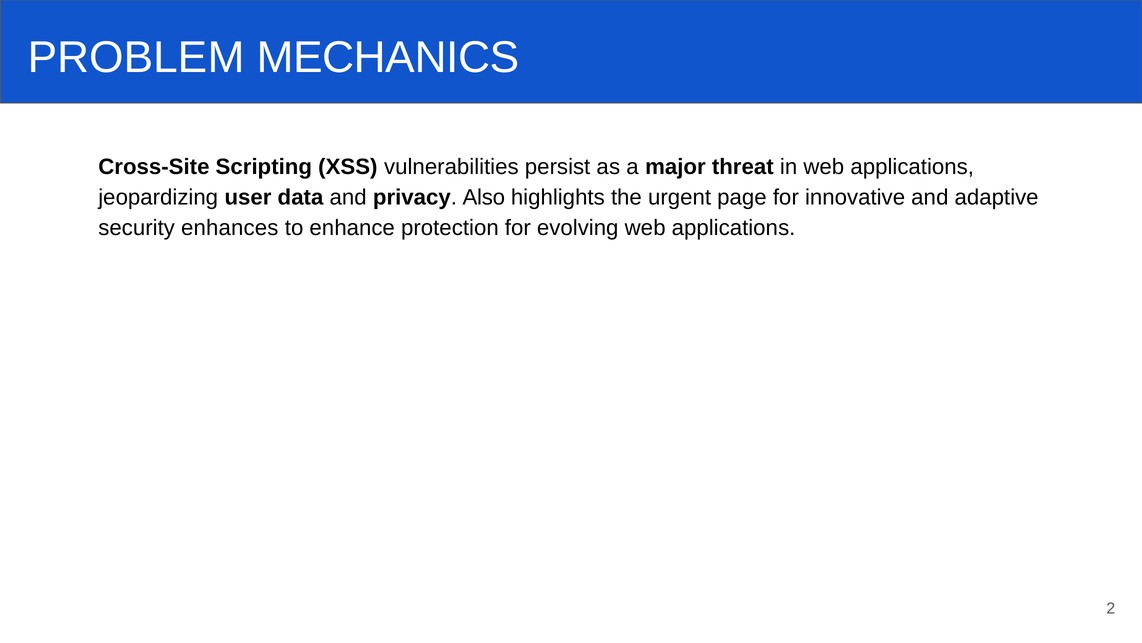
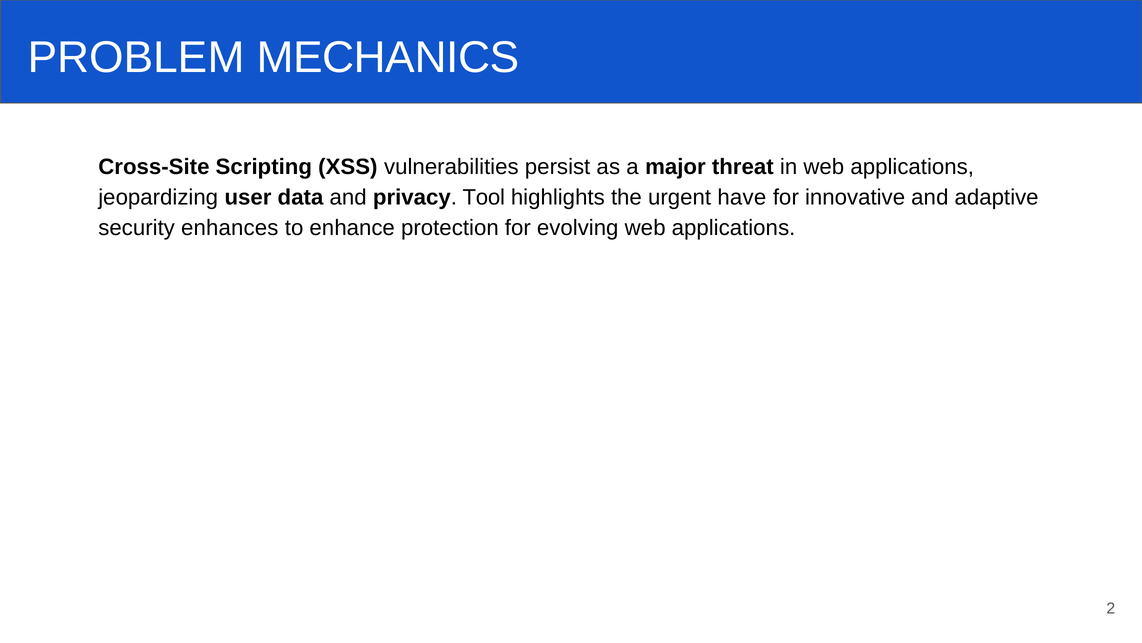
Also: Also -> Tool
page: page -> have
